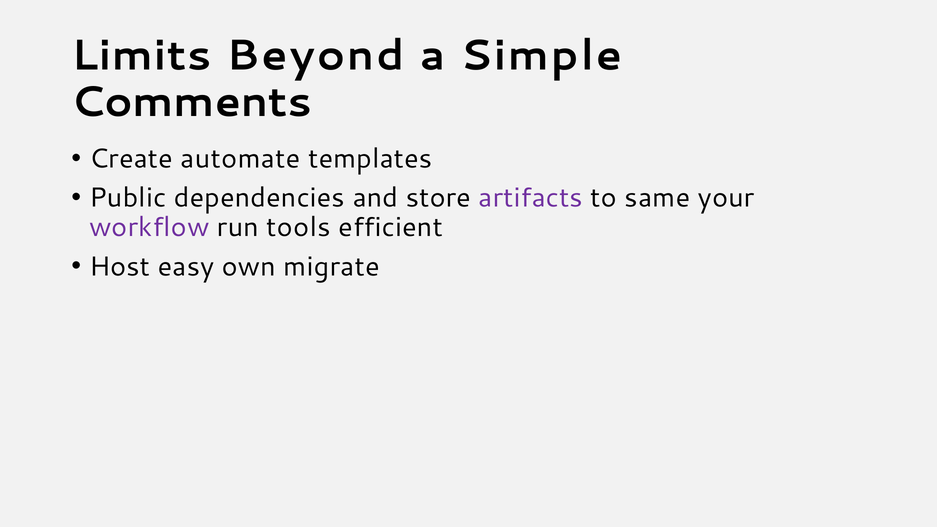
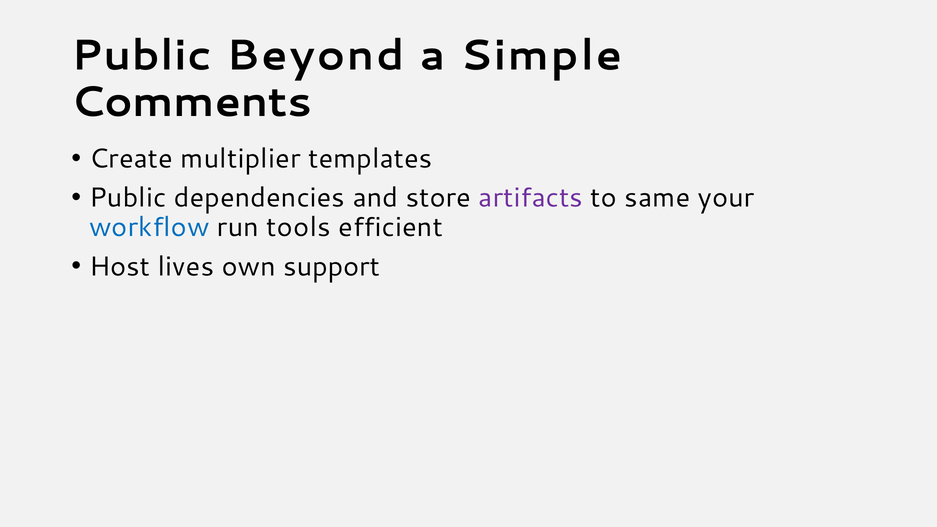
Limits at (141, 55): Limits -> Public
automate: automate -> multiplier
workflow colour: purple -> blue
easy: easy -> lives
migrate: migrate -> support
